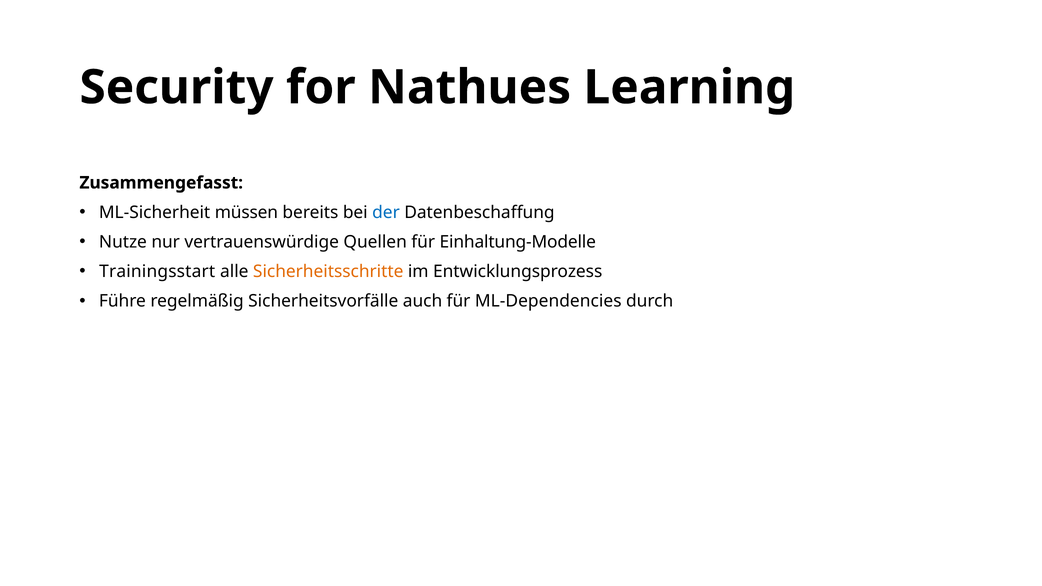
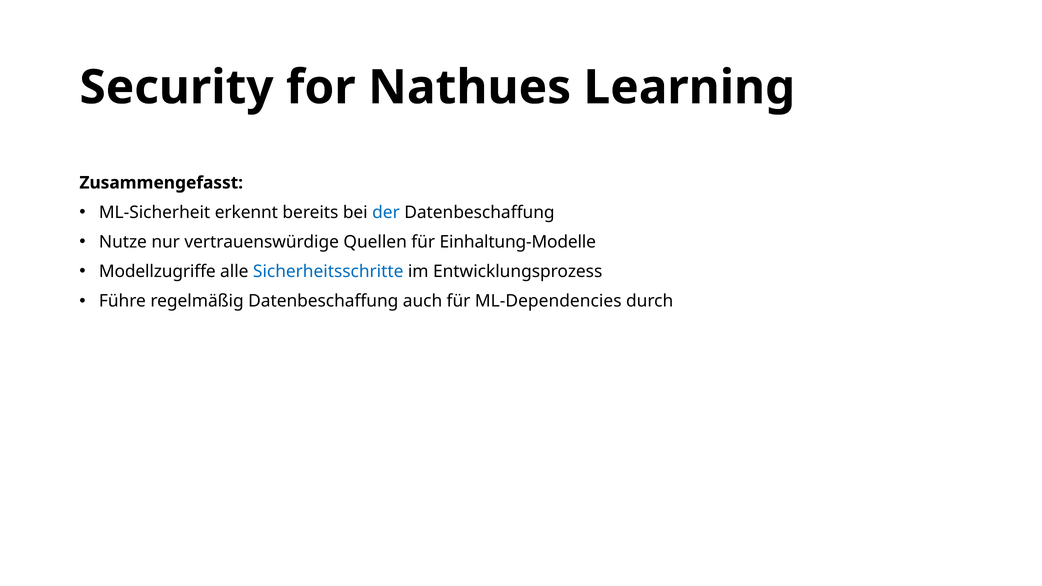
müssen: müssen -> erkennt
Trainingsstart: Trainingsstart -> Modellzugriffe
Sicherheitsschritte colour: orange -> blue
regelmäßig Sicherheitsvorfälle: Sicherheitsvorfälle -> Datenbeschaffung
